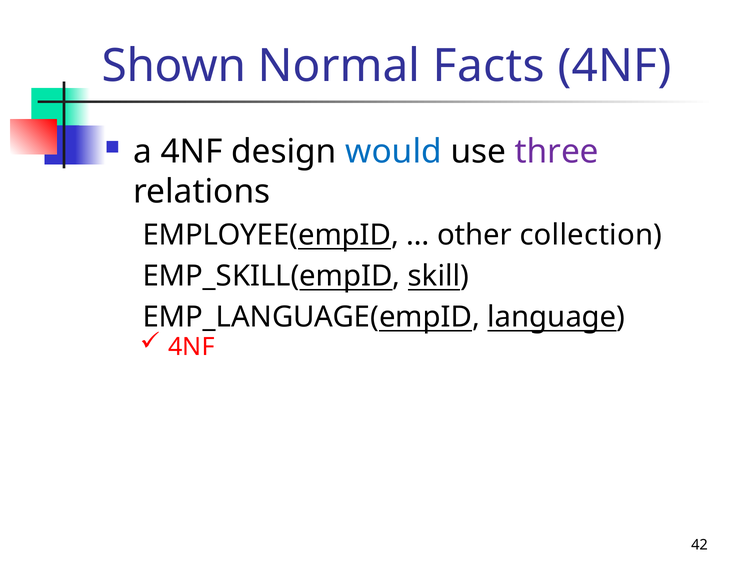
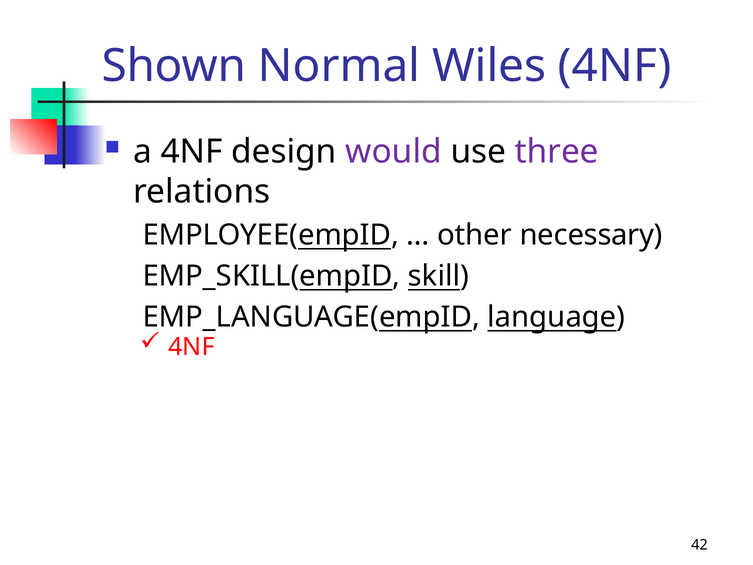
Facts: Facts -> Wiles
would colour: blue -> purple
collection: collection -> necessary
